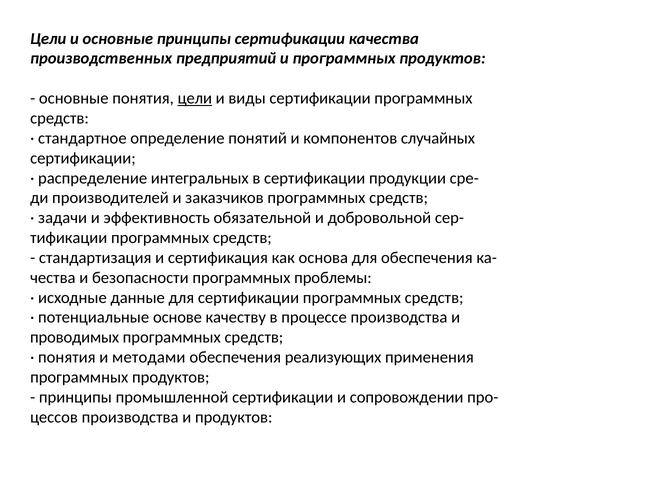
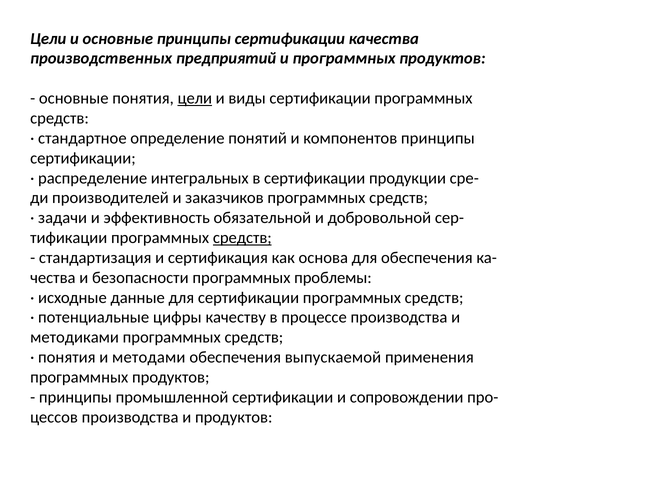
компонентов случайных: случайных -> принципы
средств at (242, 238) underline: none -> present
основе: основе -> цифры
проводимых: проводимых -> методиками
реализующих: реализующих -> выпускаемой
